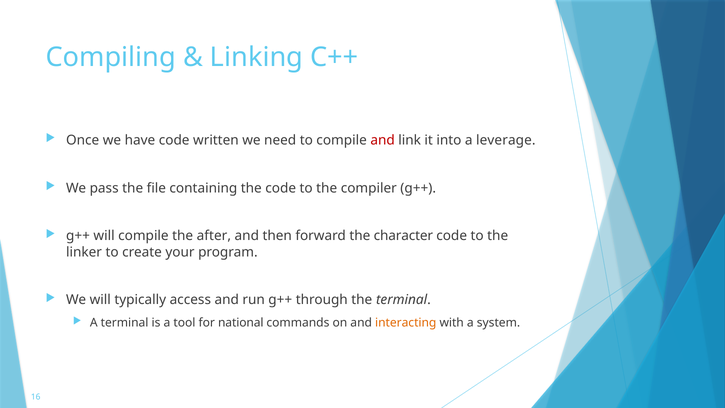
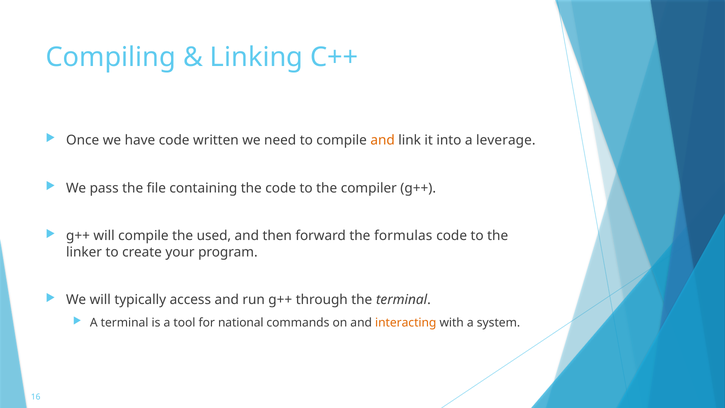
and at (383, 140) colour: red -> orange
after: after -> used
character: character -> formulas
